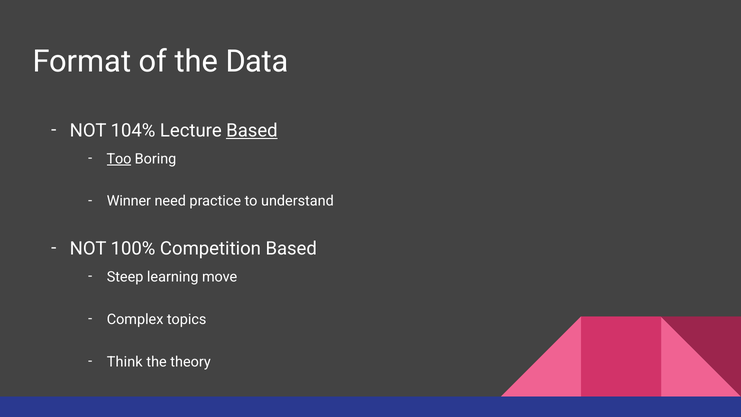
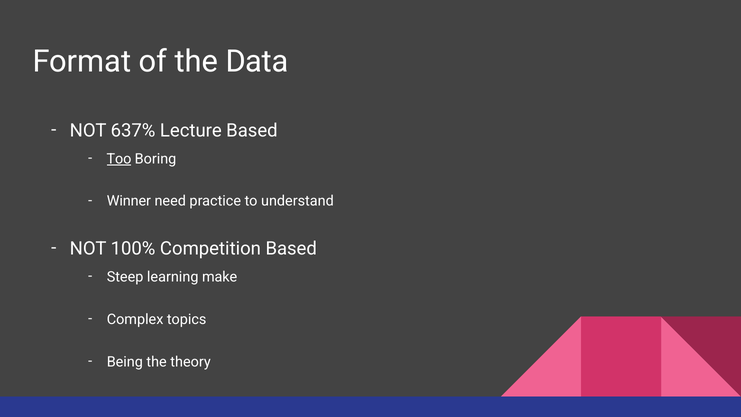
104%: 104% -> 637%
Based at (252, 131) underline: present -> none
move: move -> make
Think: Think -> Being
